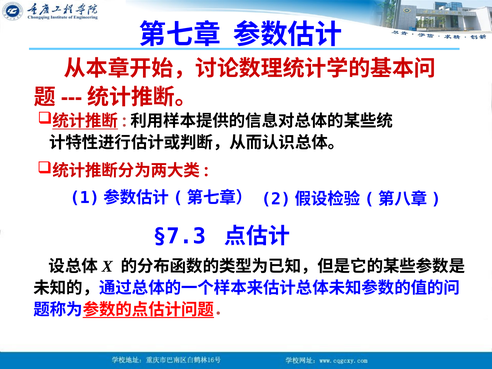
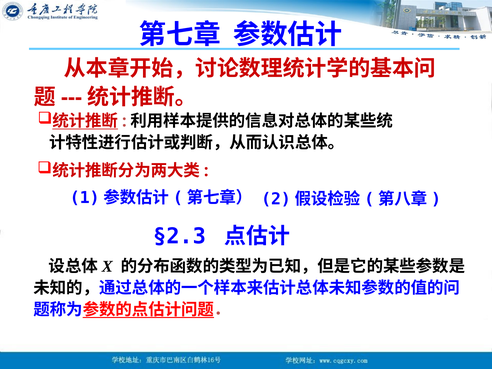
§7.3: §7.3 -> §2.3
